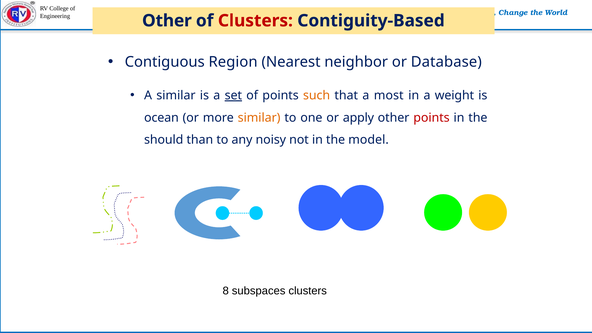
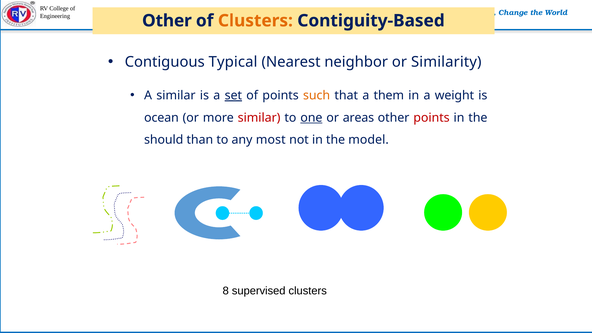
Clusters at (255, 21) colour: red -> orange
Region: Region -> Typical
Database: Database -> Similarity
most: most -> them
similar at (259, 118) colour: orange -> red
one underline: none -> present
apply: apply -> areas
noisy: noisy -> most
subspaces: subspaces -> supervised
